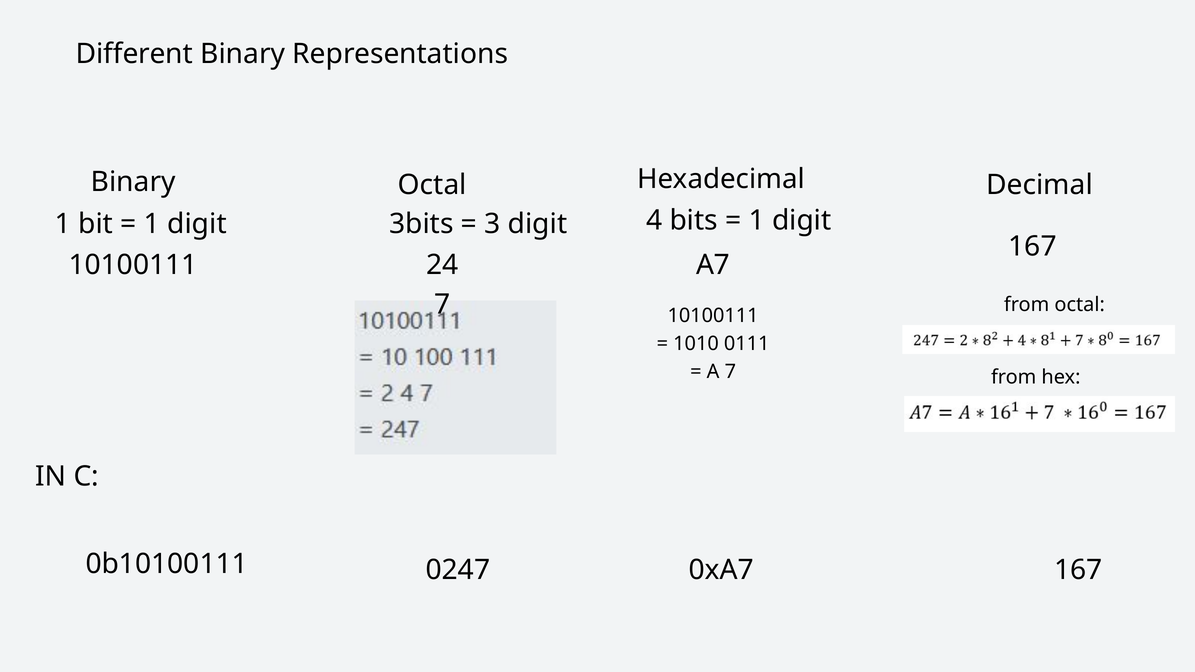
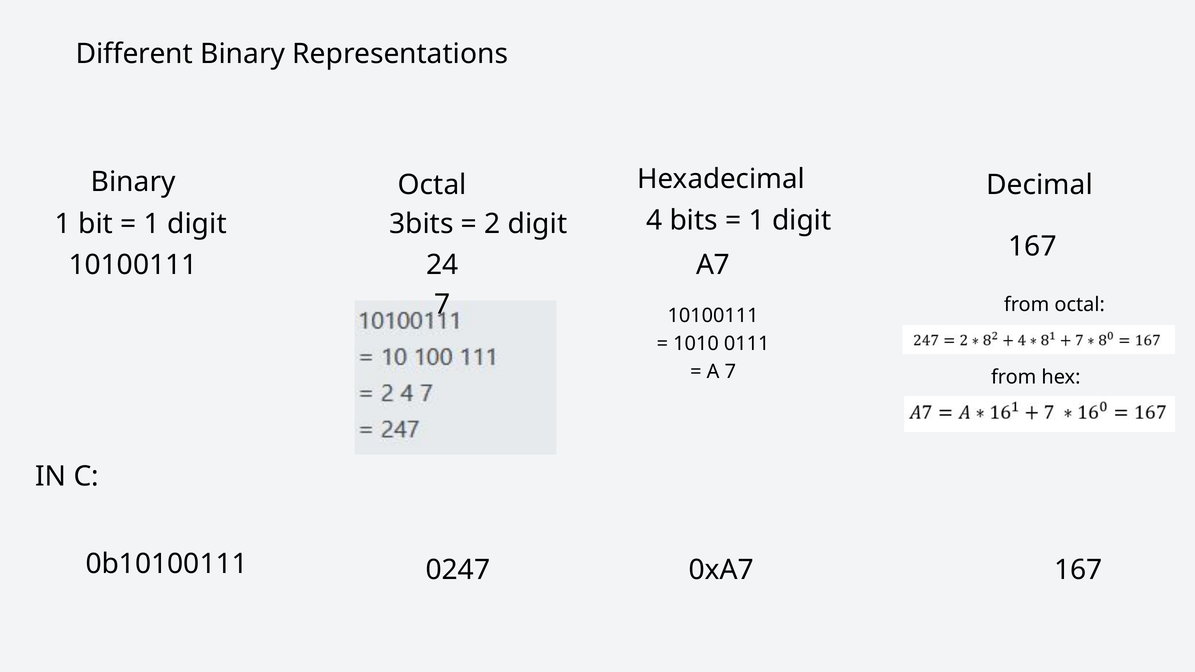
3: 3 -> 2
